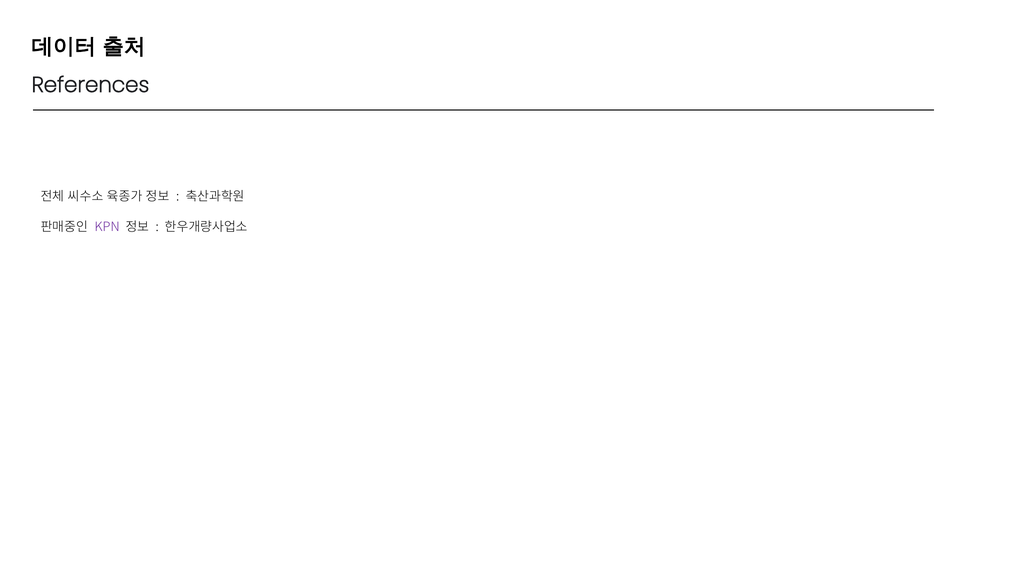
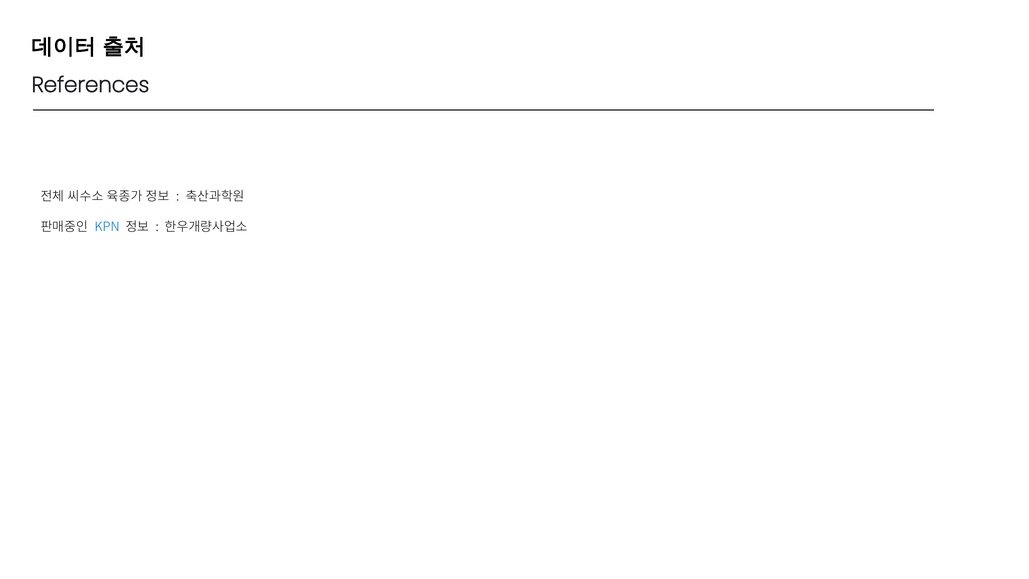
KPN colour: purple -> blue
